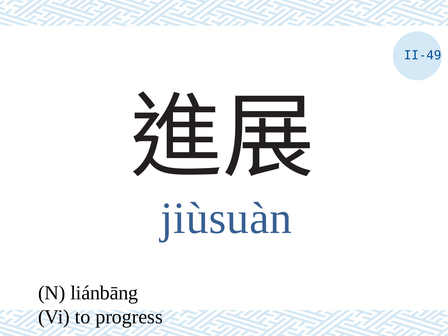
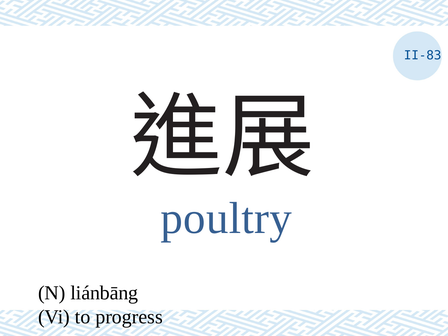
II-49: II-49 -> II-83
jiùsuàn: jiùsuàn -> poultry
